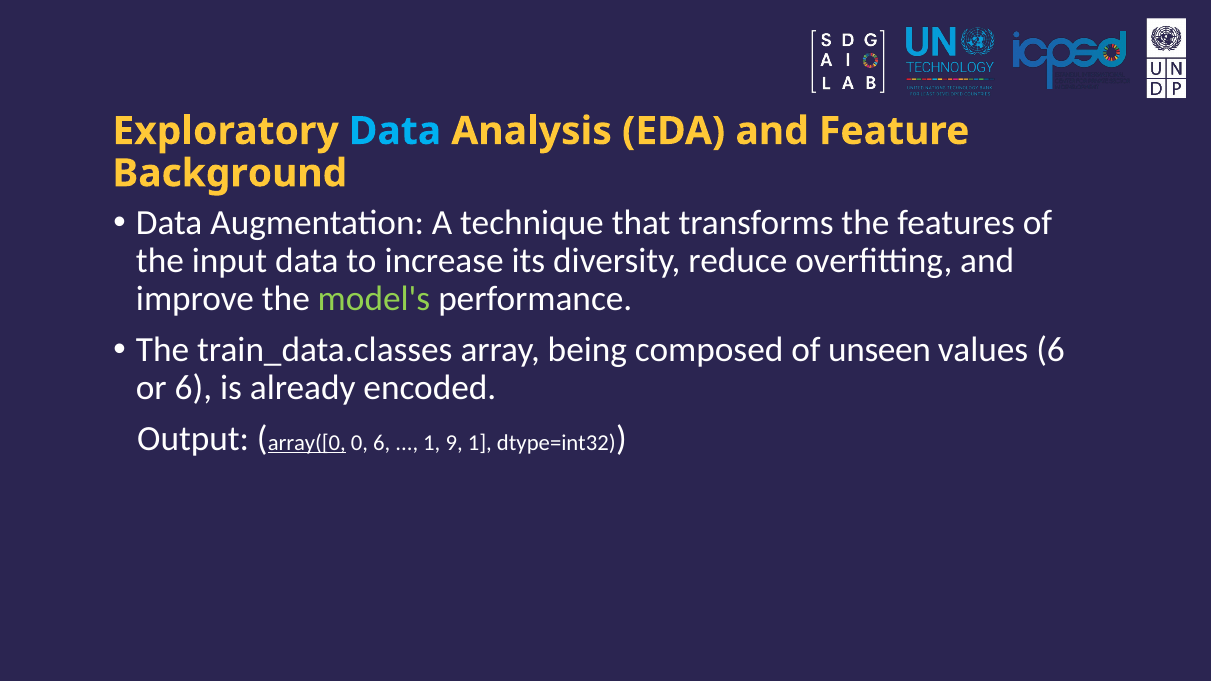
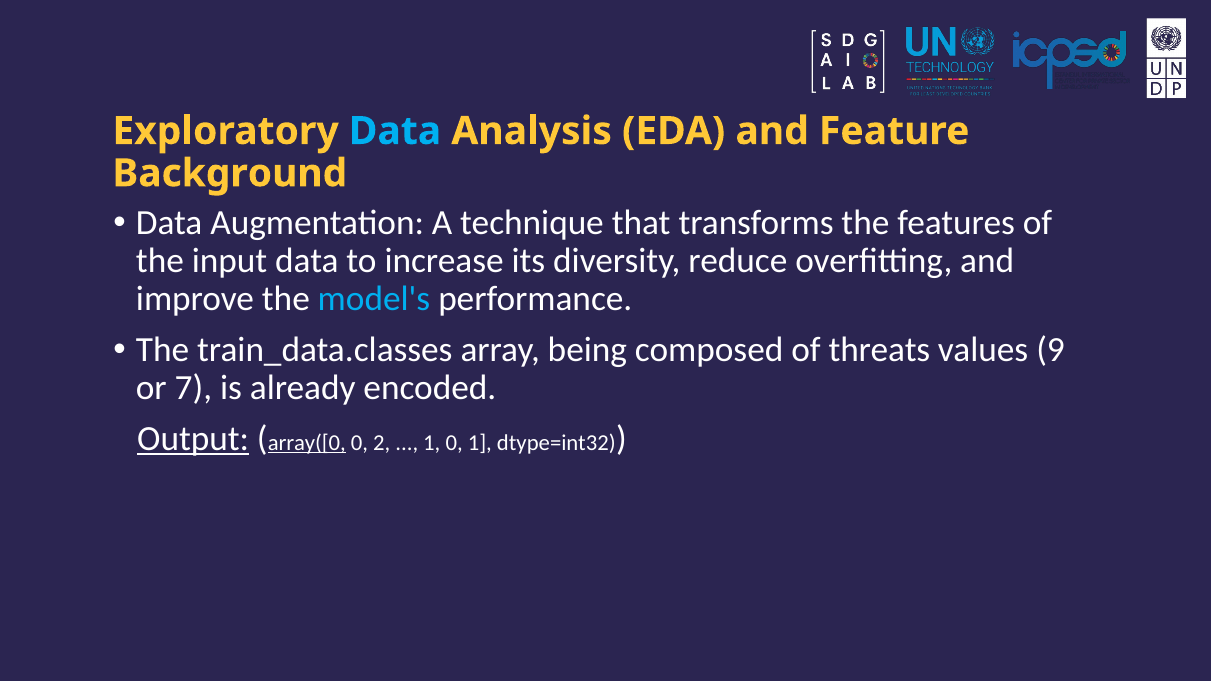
model's colour: light green -> light blue
unseen: unseen -> threats
values 6: 6 -> 9
or 6: 6 -> 7
Output underline: none -> present
0 6: 6 -> 2
1 9: 9 -> 0
